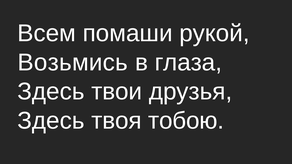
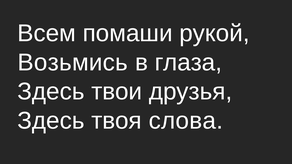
тобою: тобою -> слова
